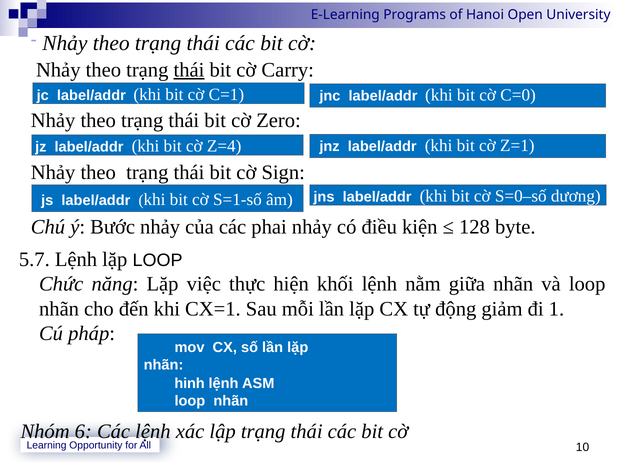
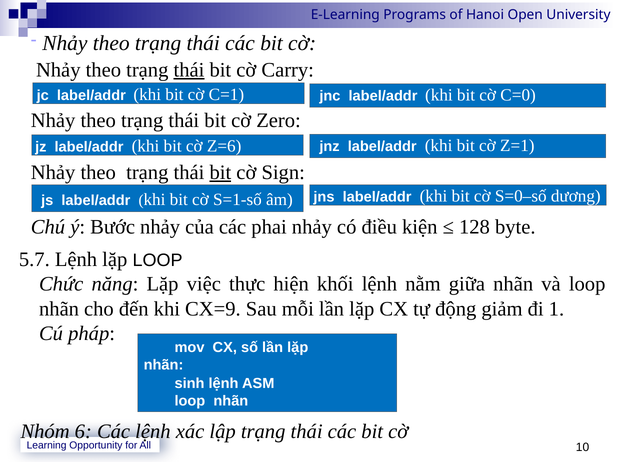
Z=4: Z=4 -> Z=6
bit at (220, 173) underline: none -> present
CX=1: CX=1 -> CX=9
hinh: hinh -> sinh
